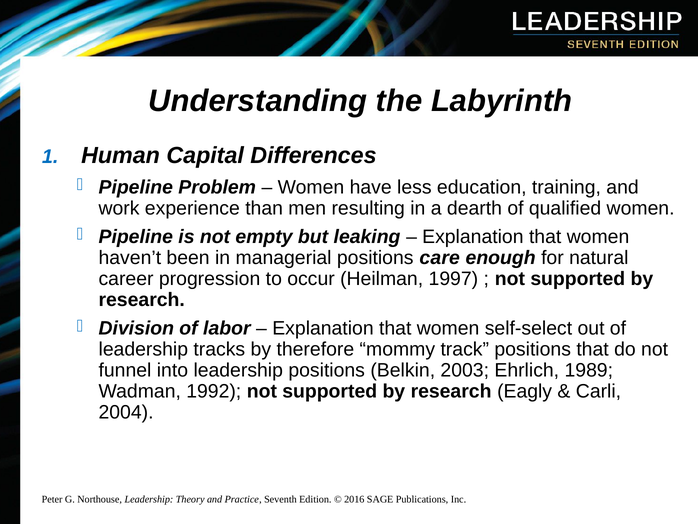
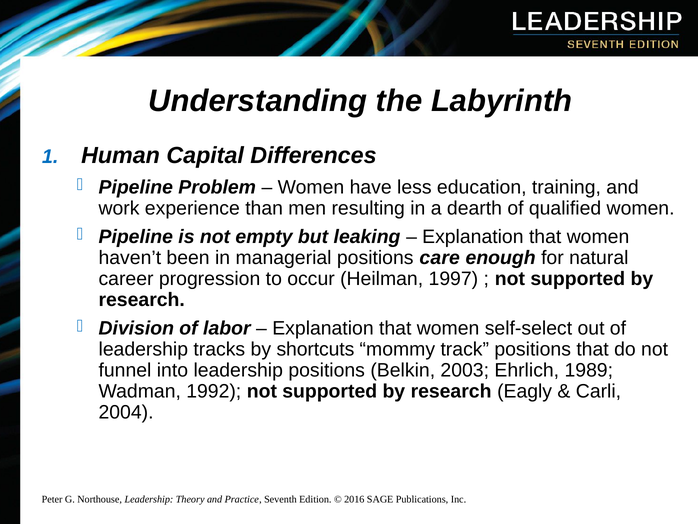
therefore: therefore -> shortcuts
